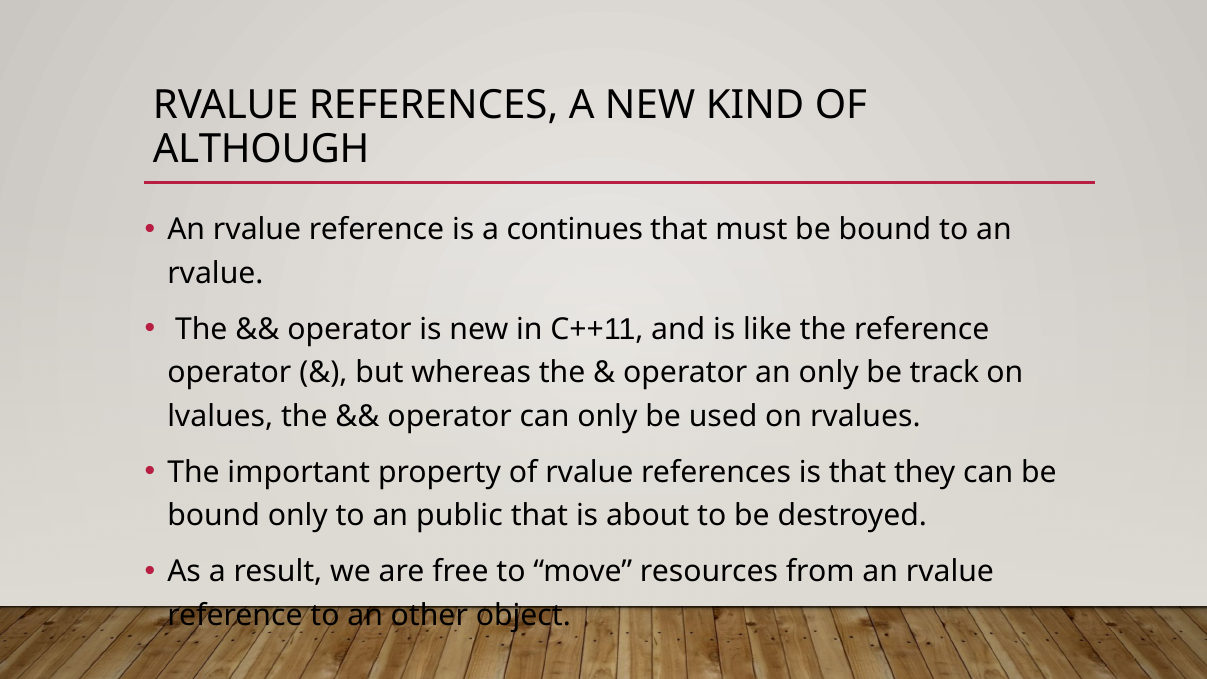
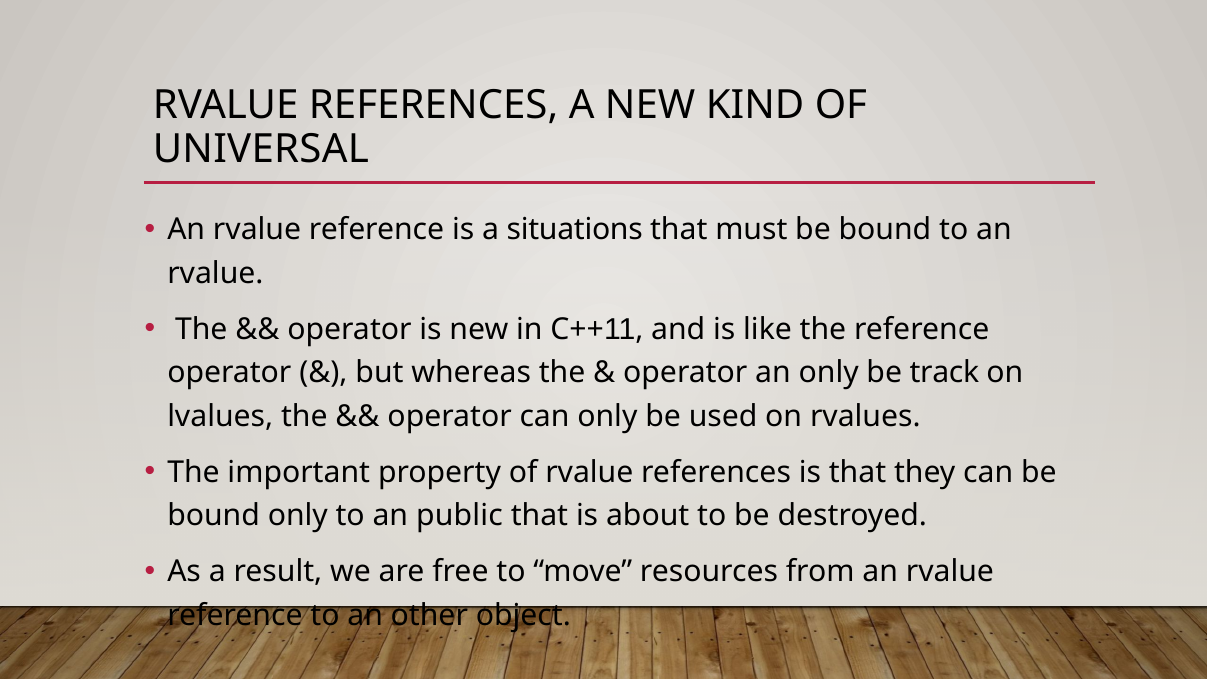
ALTHOUGH: ALTHOUGH -> UNIVERSAL
continues: continues -> situations
